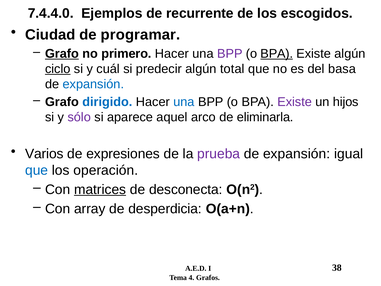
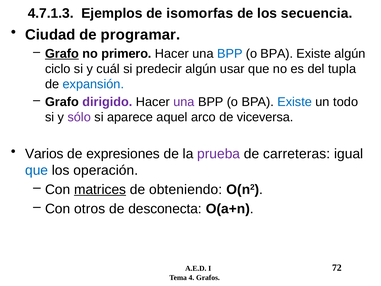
7.4.4.0: 7.4.4.0 -> 4.7.1.3
recurrente: recurrente -> isomorfas
escogidos: escogidos -> secuencia
BPP at (230, 54) colour: purple -> blue
BPA at (277, 54) underline: present -> none
ciclo underline: present -> none
total: total -> usar
basa: basa -> tupla
dirigido colour: blue -> purple
una at (184, 102) colour: blue -> purple
Existe at (295, 102) colour: purple -> blue
hijos: hijos -> todo
eliminarla: eliminarla -> viceversa
expansión at (297, 154): expansión -> carreteras
desconecta: desconecta -> obteniendo
array: array -> otros
desperdicia: desperdicia -> desconecta
38: 38 -> 72
